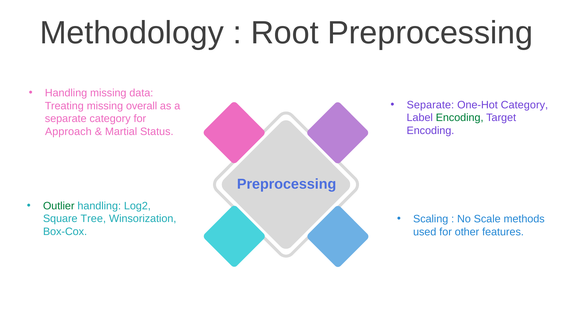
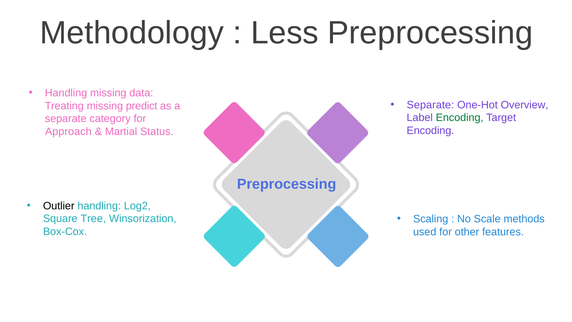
Root: Root -> Less
One-Hot Category: Category -> Overview
overall: overall -> predict
Outlier colour: green -> black
